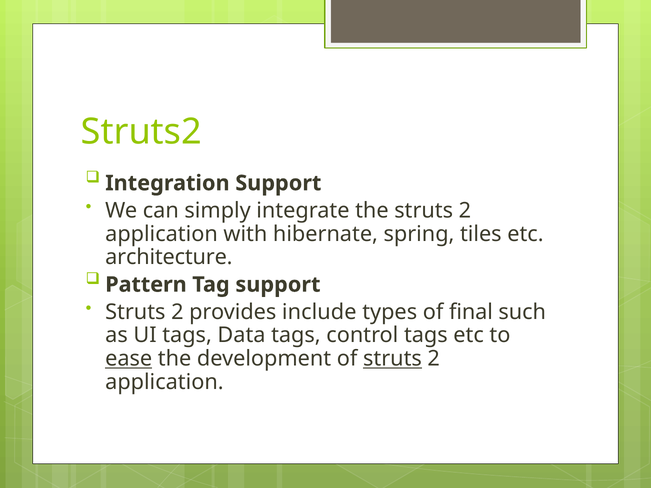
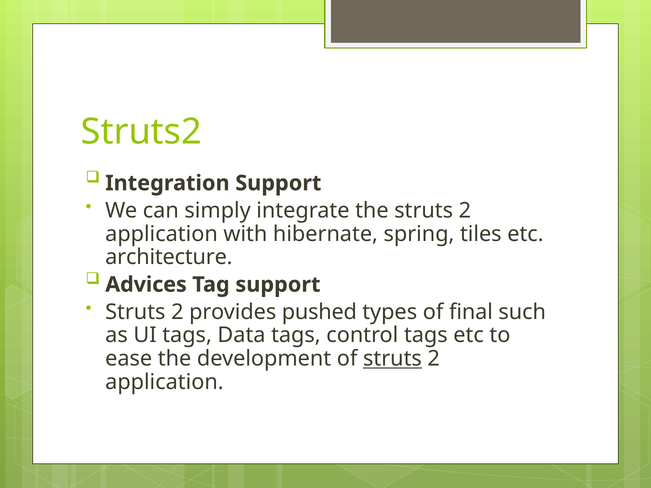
Pattern: Pattern -> Advices
include: include -> pushed
ease underline: present -> none
